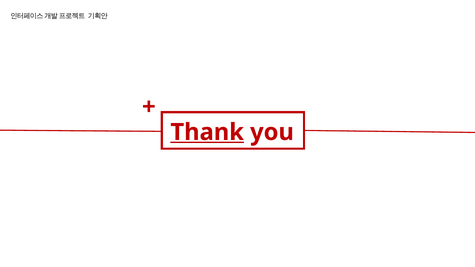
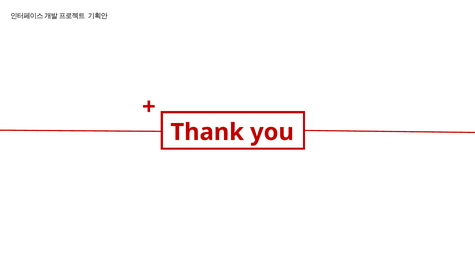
Thank underline: present -> none
